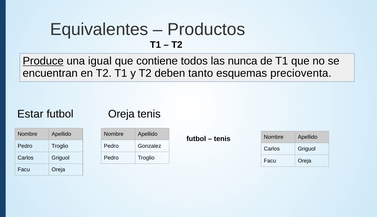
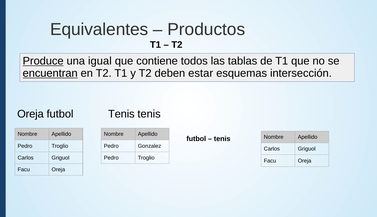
nunca: nunca -> tablas
encuentran underline: none -> present
tanto: tanto -> estar
precioventa: precioventa -> intersección
Estar at (30, 114): Estar -> Oreja
futbol Oreja: Oreja -> Tenis
